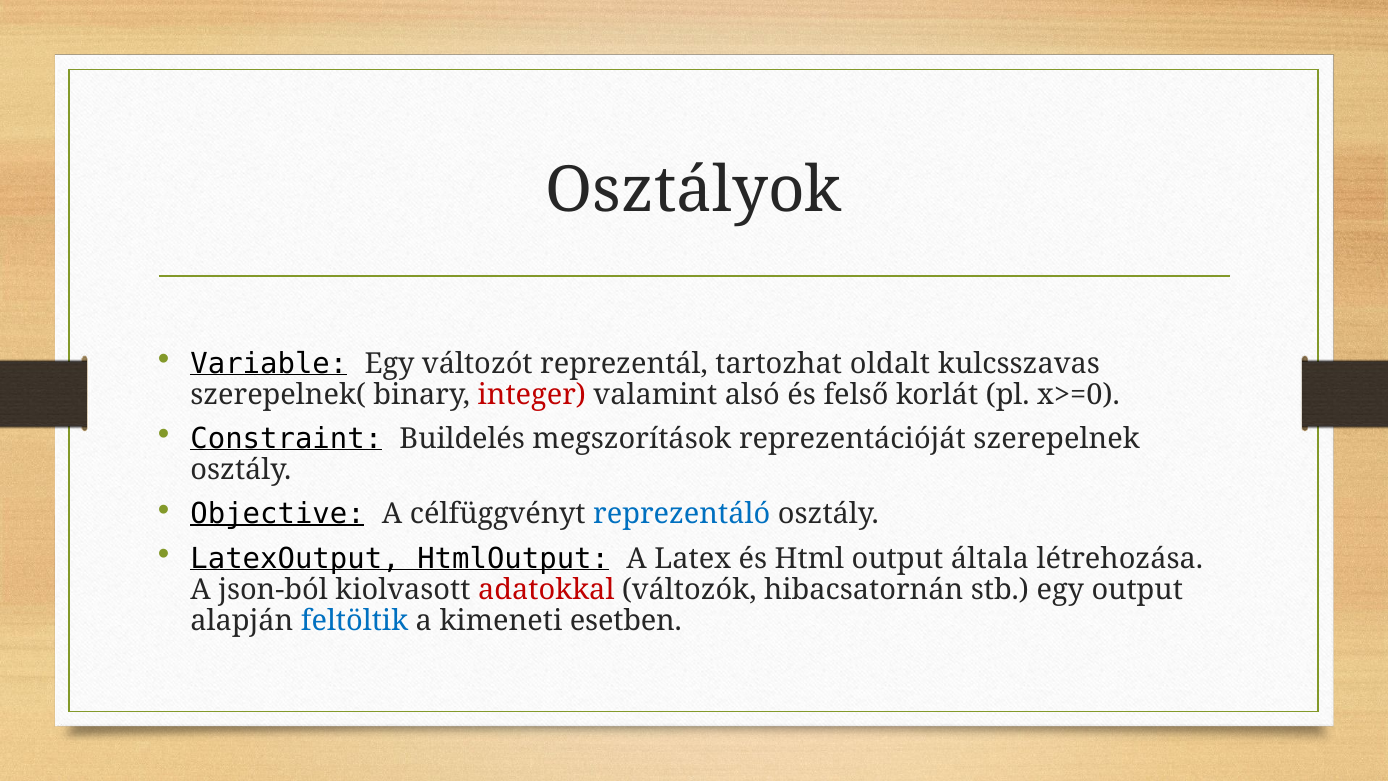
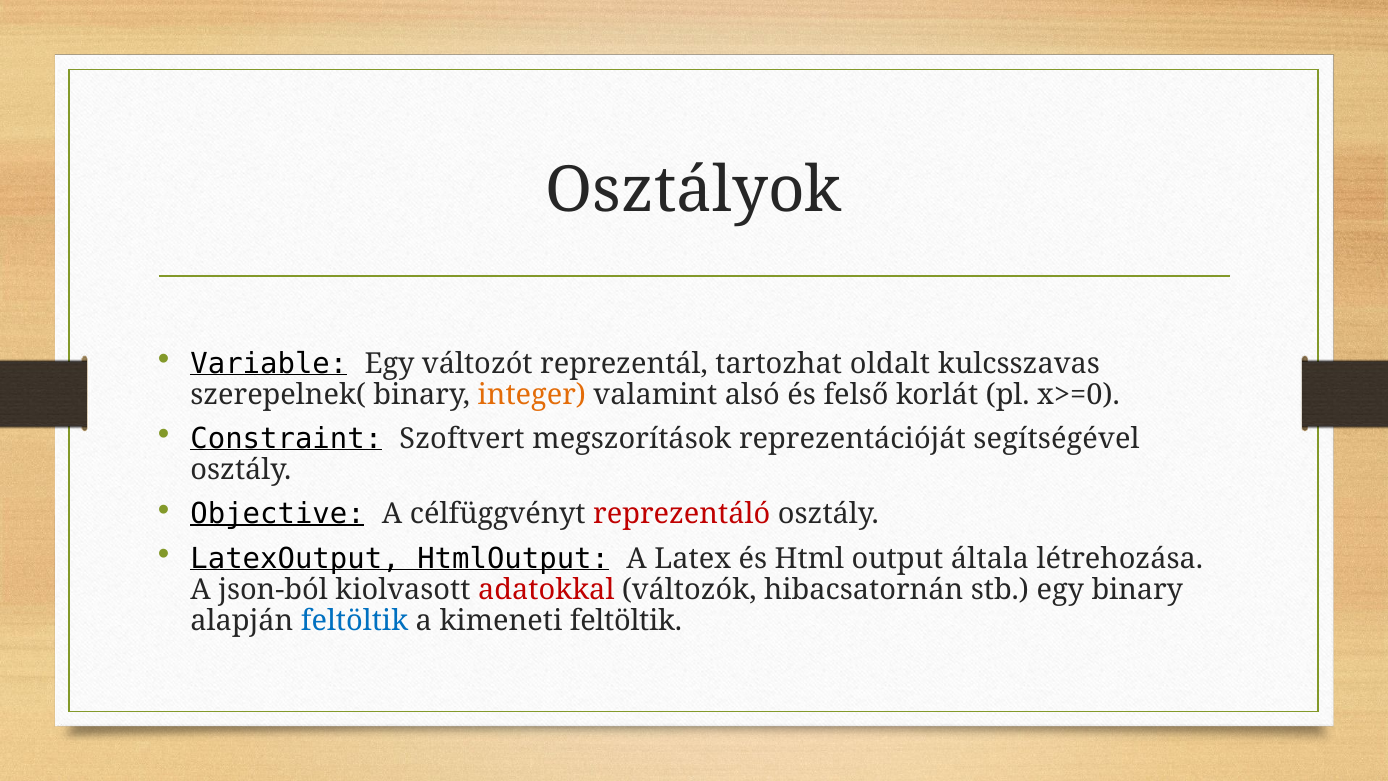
integer colour: red -> orange
Buildelés: Buildelés -> Szoftvert
szerepelnek: szerepelnek -> segítségével
reprezentáló colour: blue -> red
egy output: output -> binary
kimeneti esetben: esetben -> feltöltik
